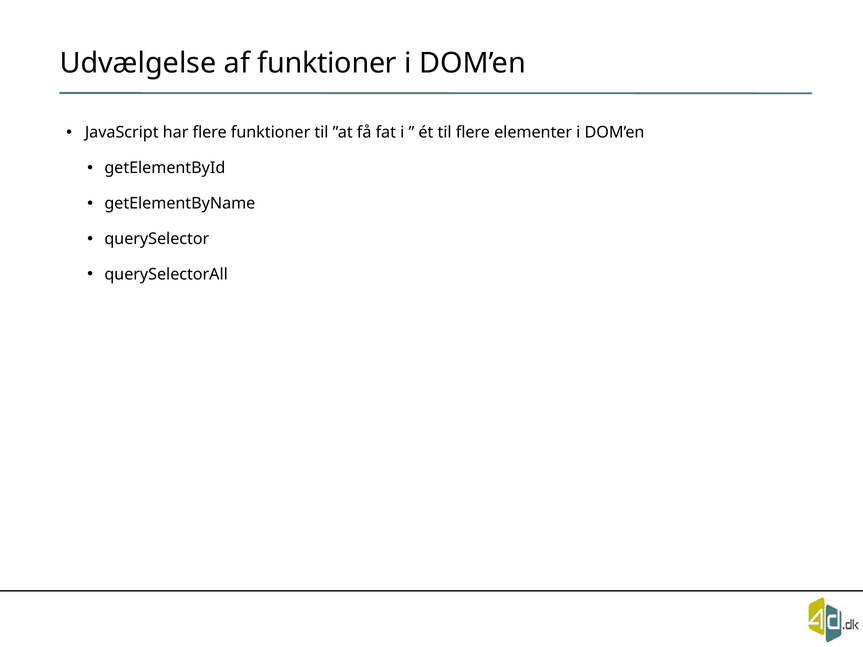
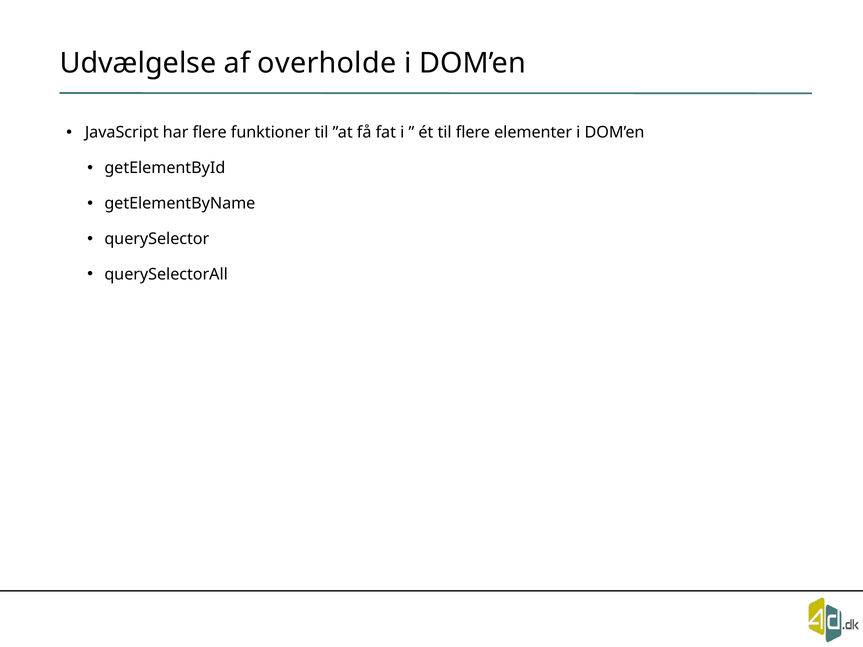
af funktioner: funktioner -> overholde
